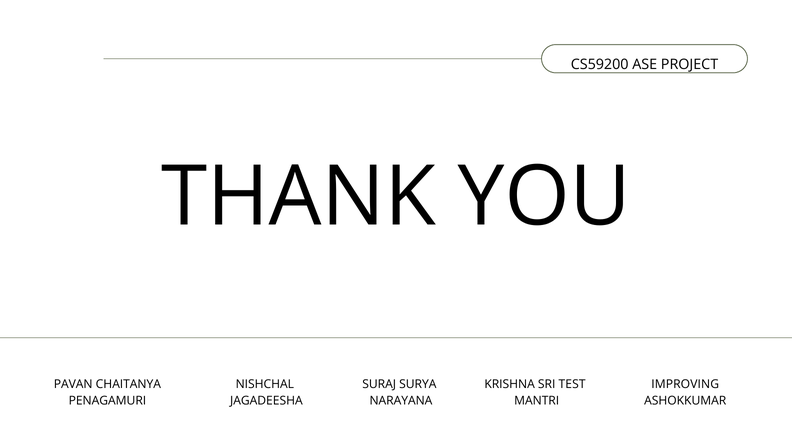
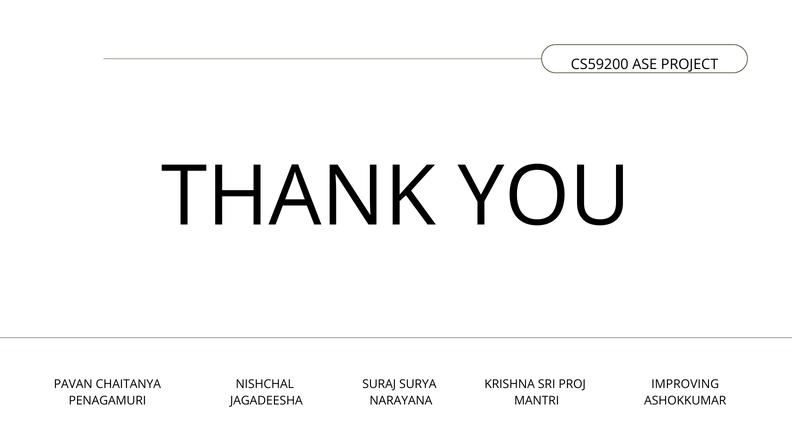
TEST: TEST -> PROJ
